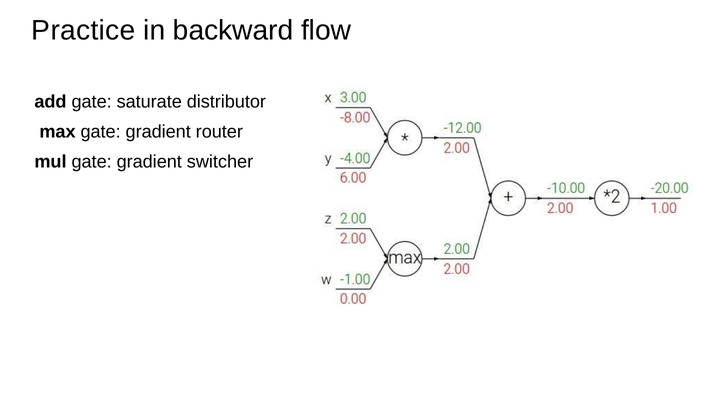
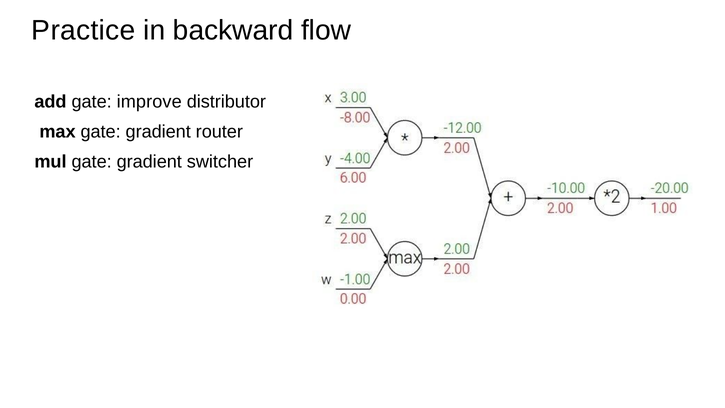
saturate: saturate -> improve
